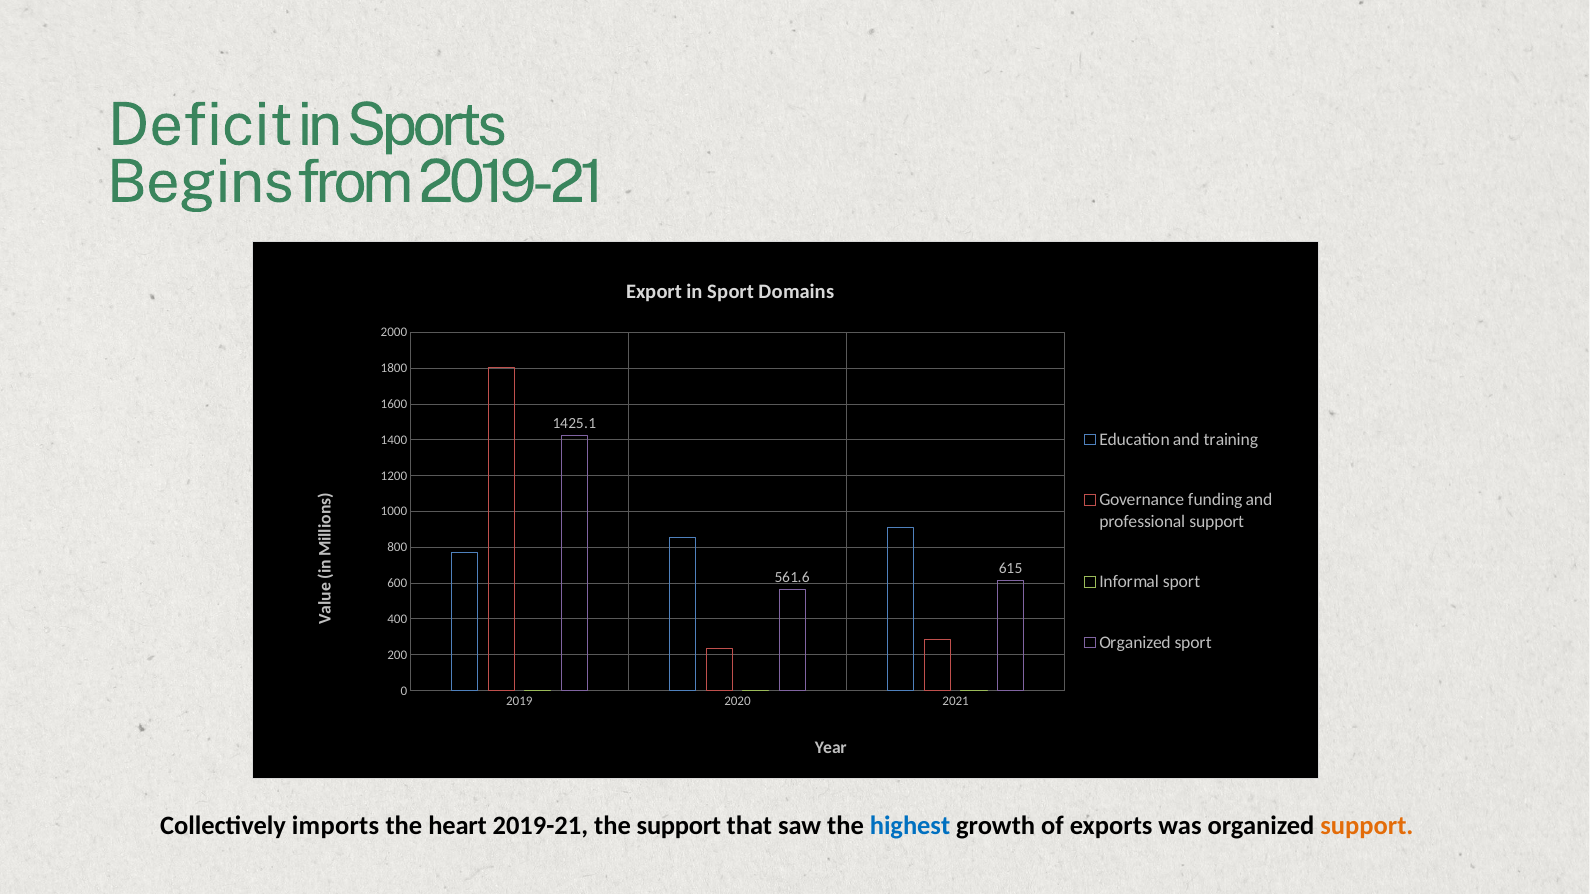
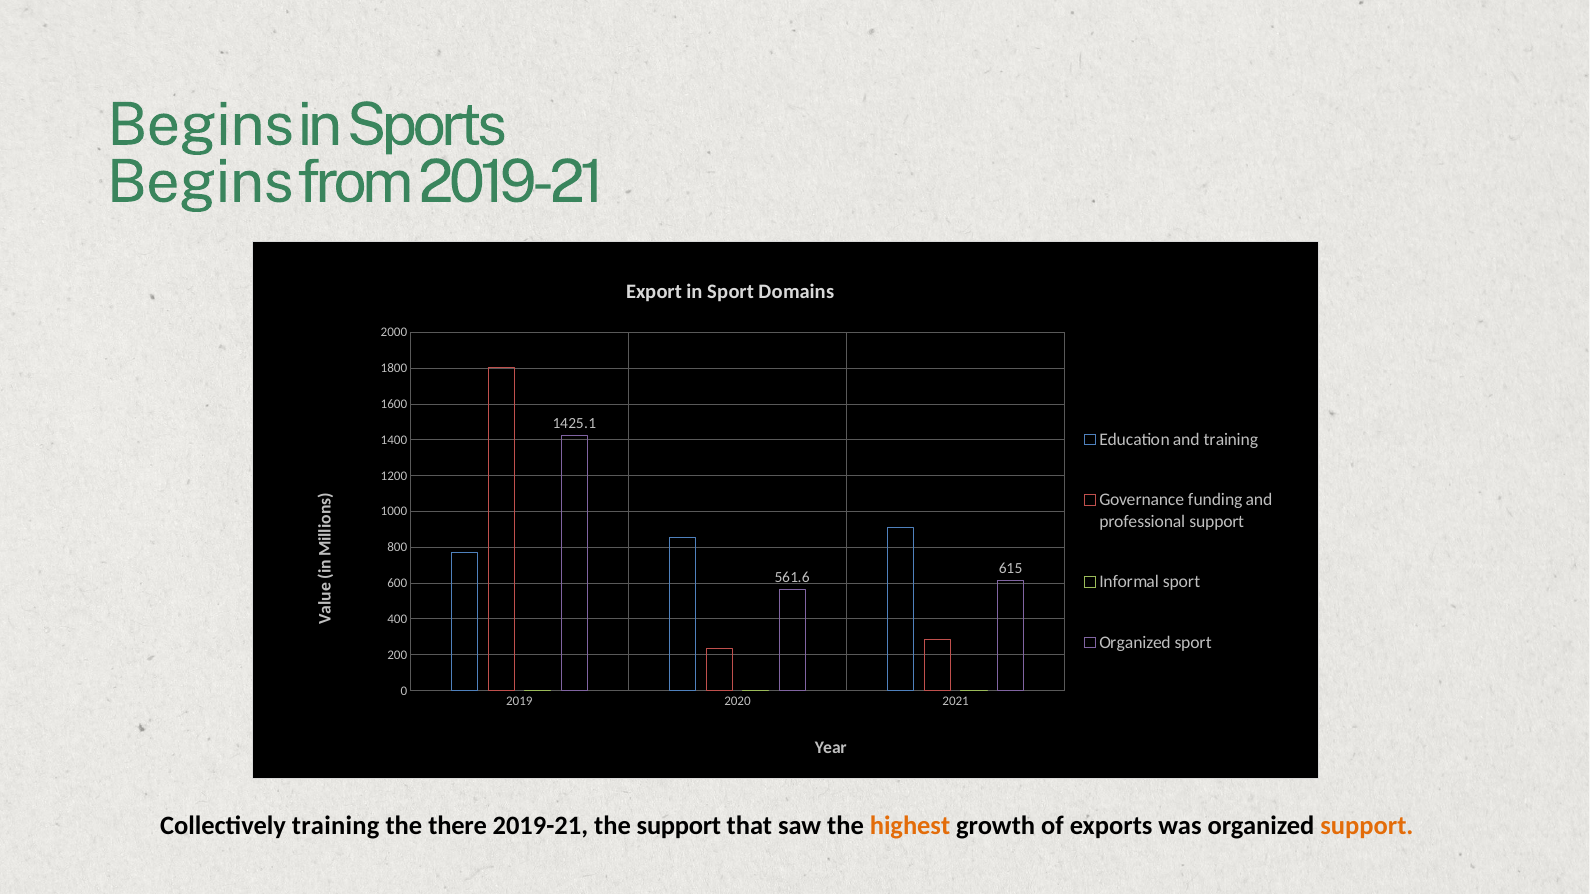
Deficit at (200, 125): Deficit -> Begins
Collectively imports: imports -> training
heart: heart -> there
highest colour: blue -> orange
